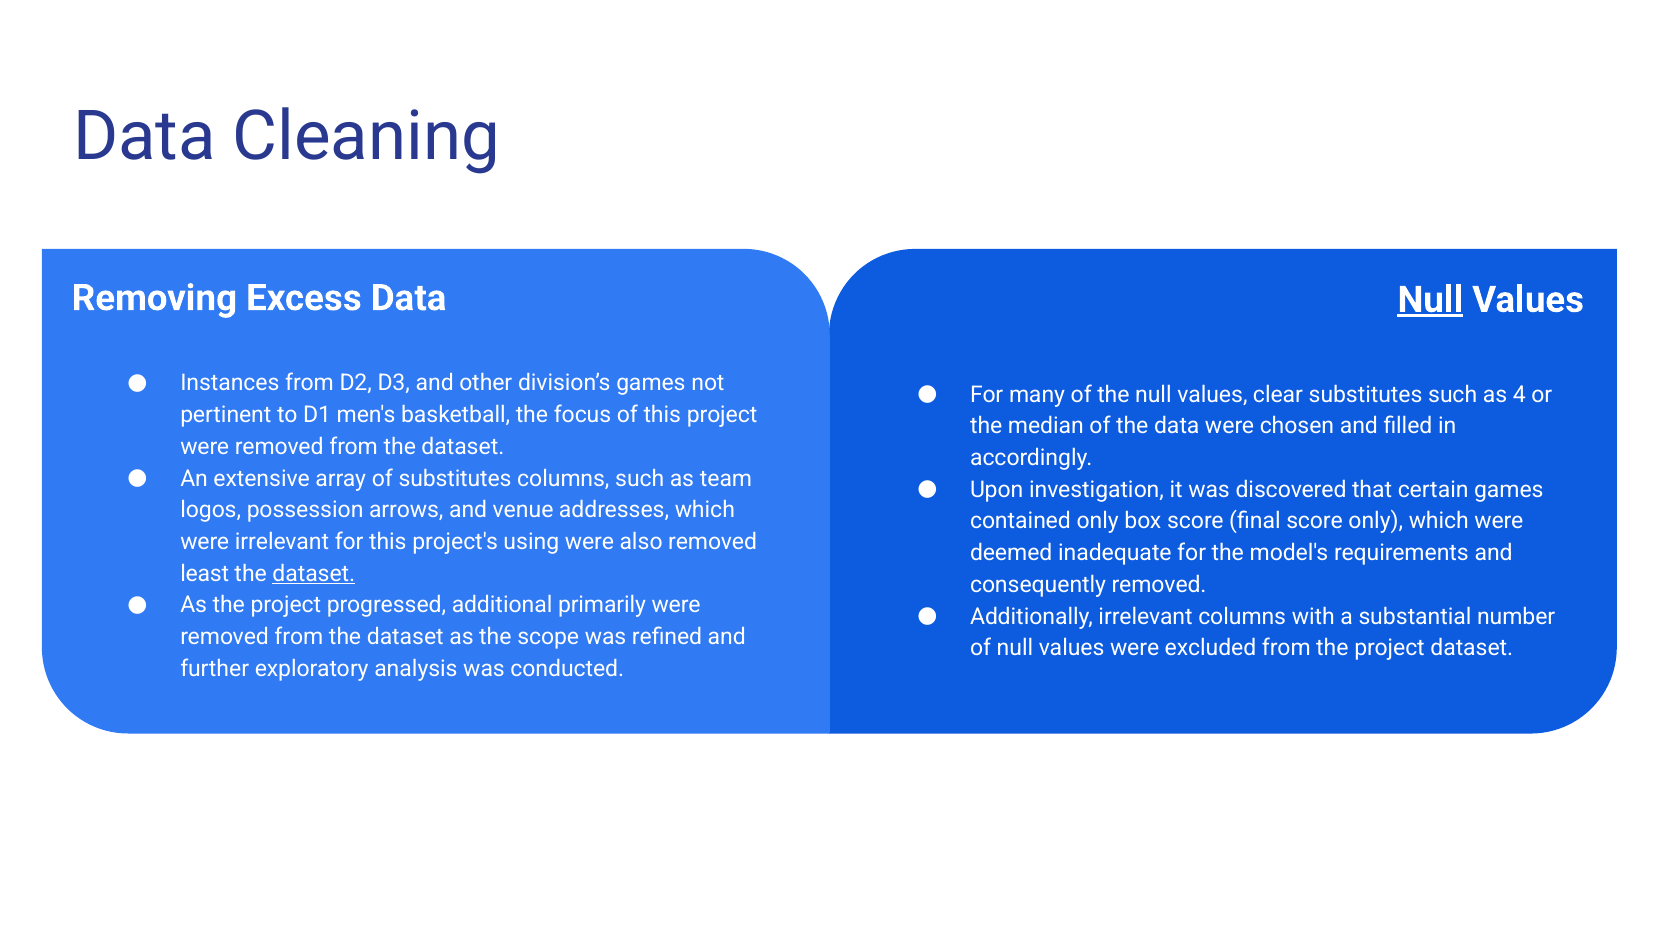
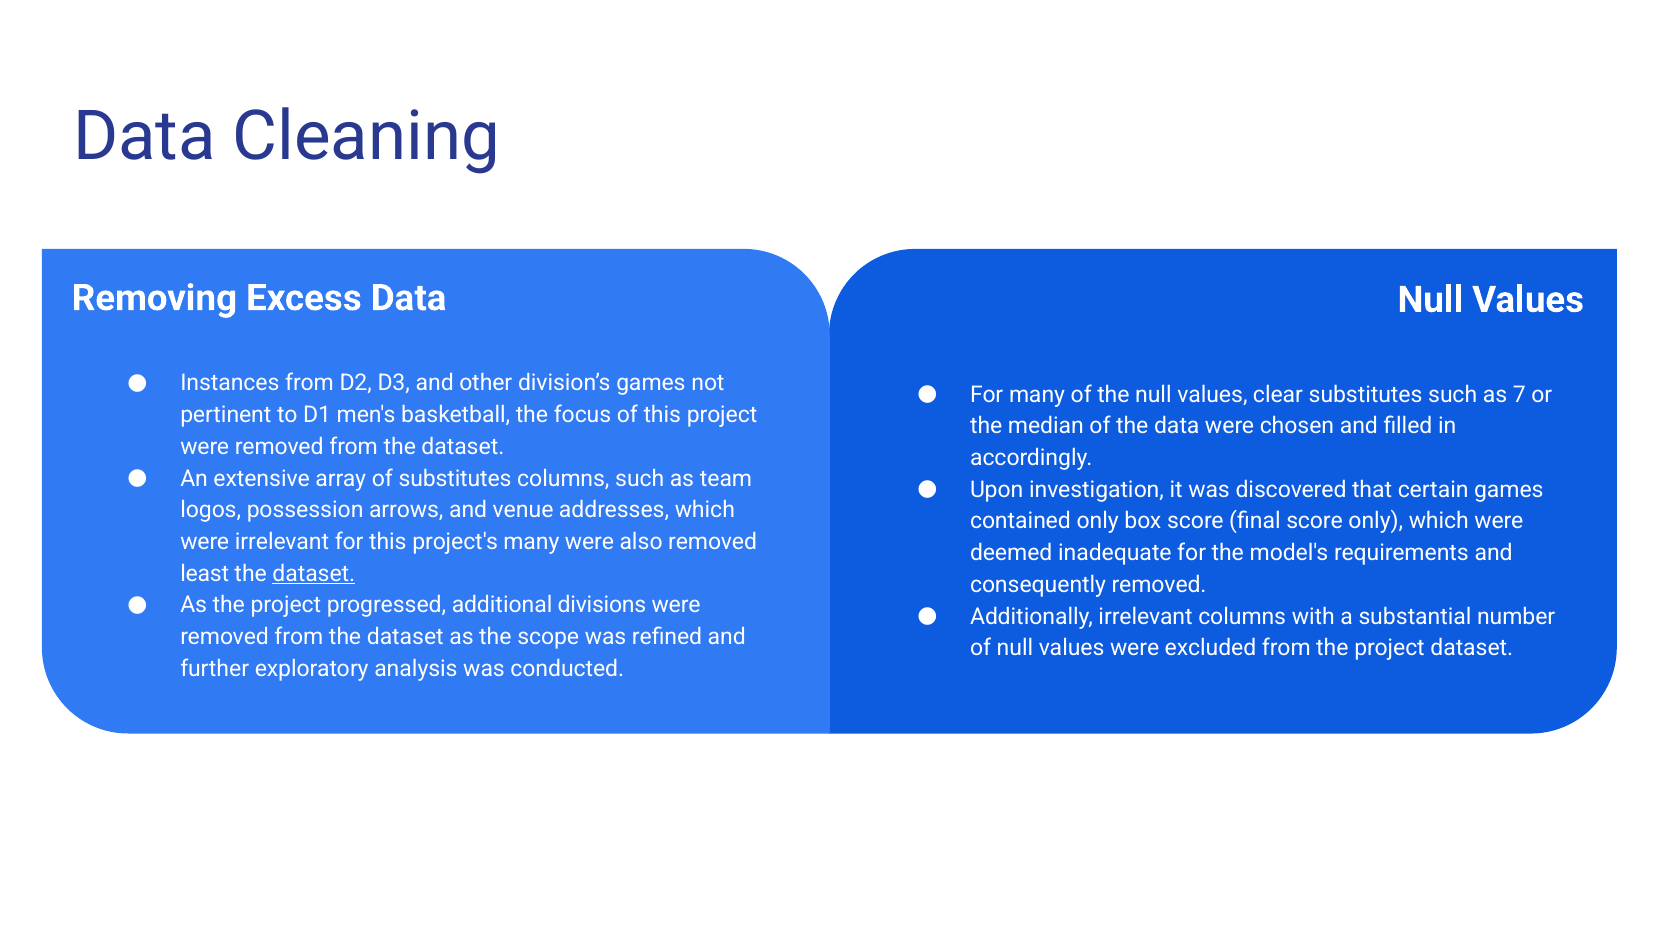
Null at (1430, 300) underline: present -> none
4: 4 -> 7
project's using: using -> many
primarily: primarily -> divisions
